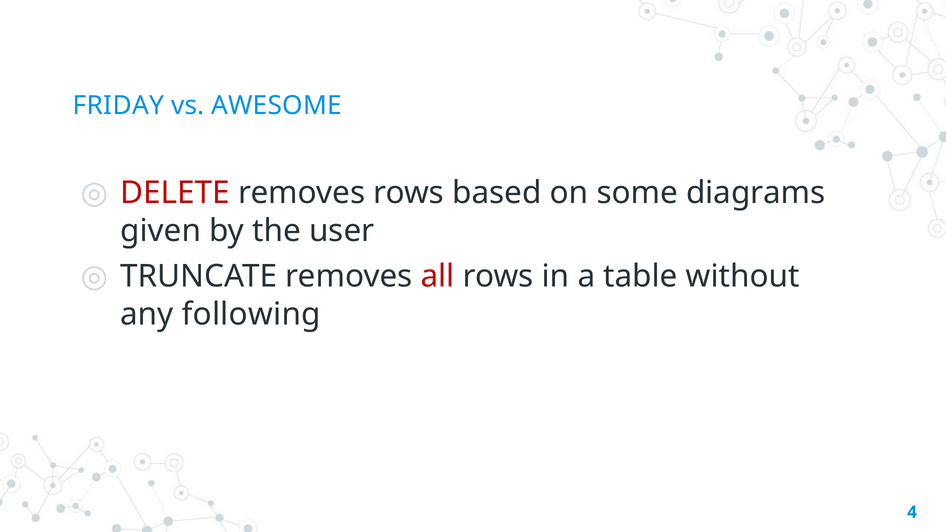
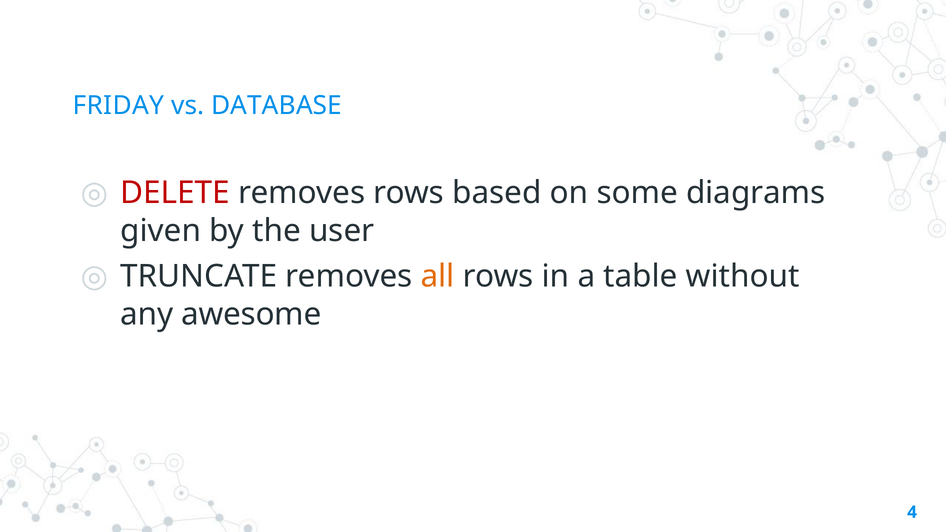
AWESOME: AWESOME -> DATABASE
all colour: red -> orange
following: following -> awesome
